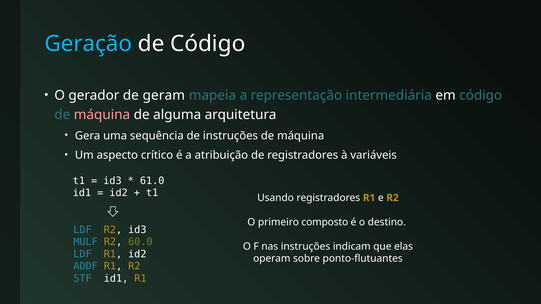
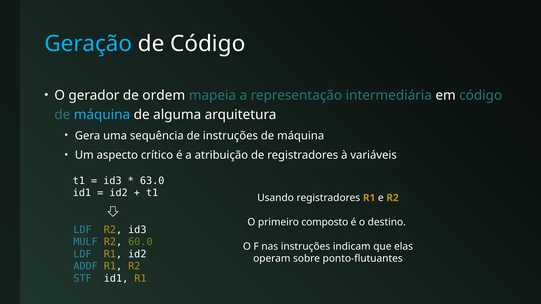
geram: geram -> ordem
máquina at (102, 115) colour: pink -> light blue
61.0: 61.0 -> 63.0
